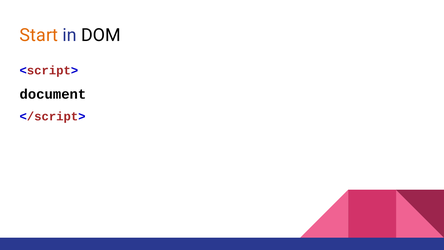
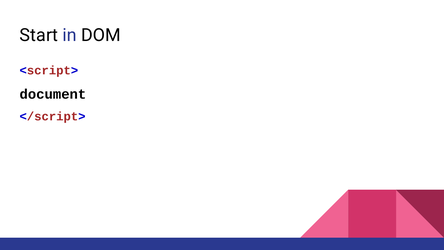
Start colour: orange -> black
